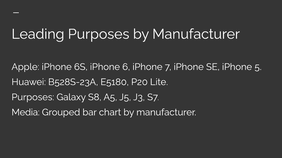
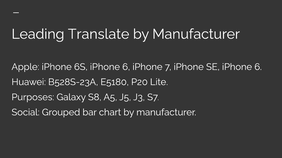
Leading Purposes: Purposes -> Translate
SE iPhone 5: 5 -> 6
Media: Media -> Social
